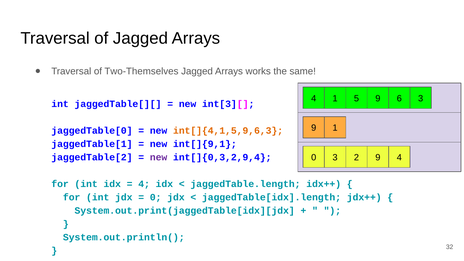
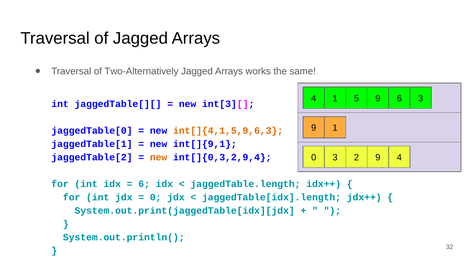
Two-Themselves: Two-Themselves -> Two-Alternatively
new at (159, 157) colour: purple -> orange
4 at (144, 184): 4 -> 6
